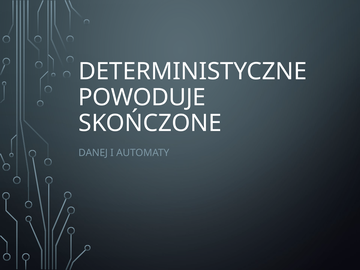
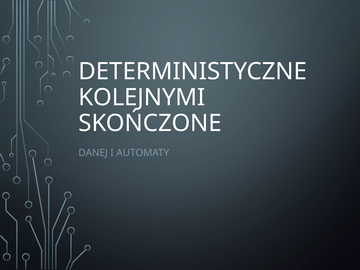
POWODUJE: POWODUJE -> KOLEJNYMI
